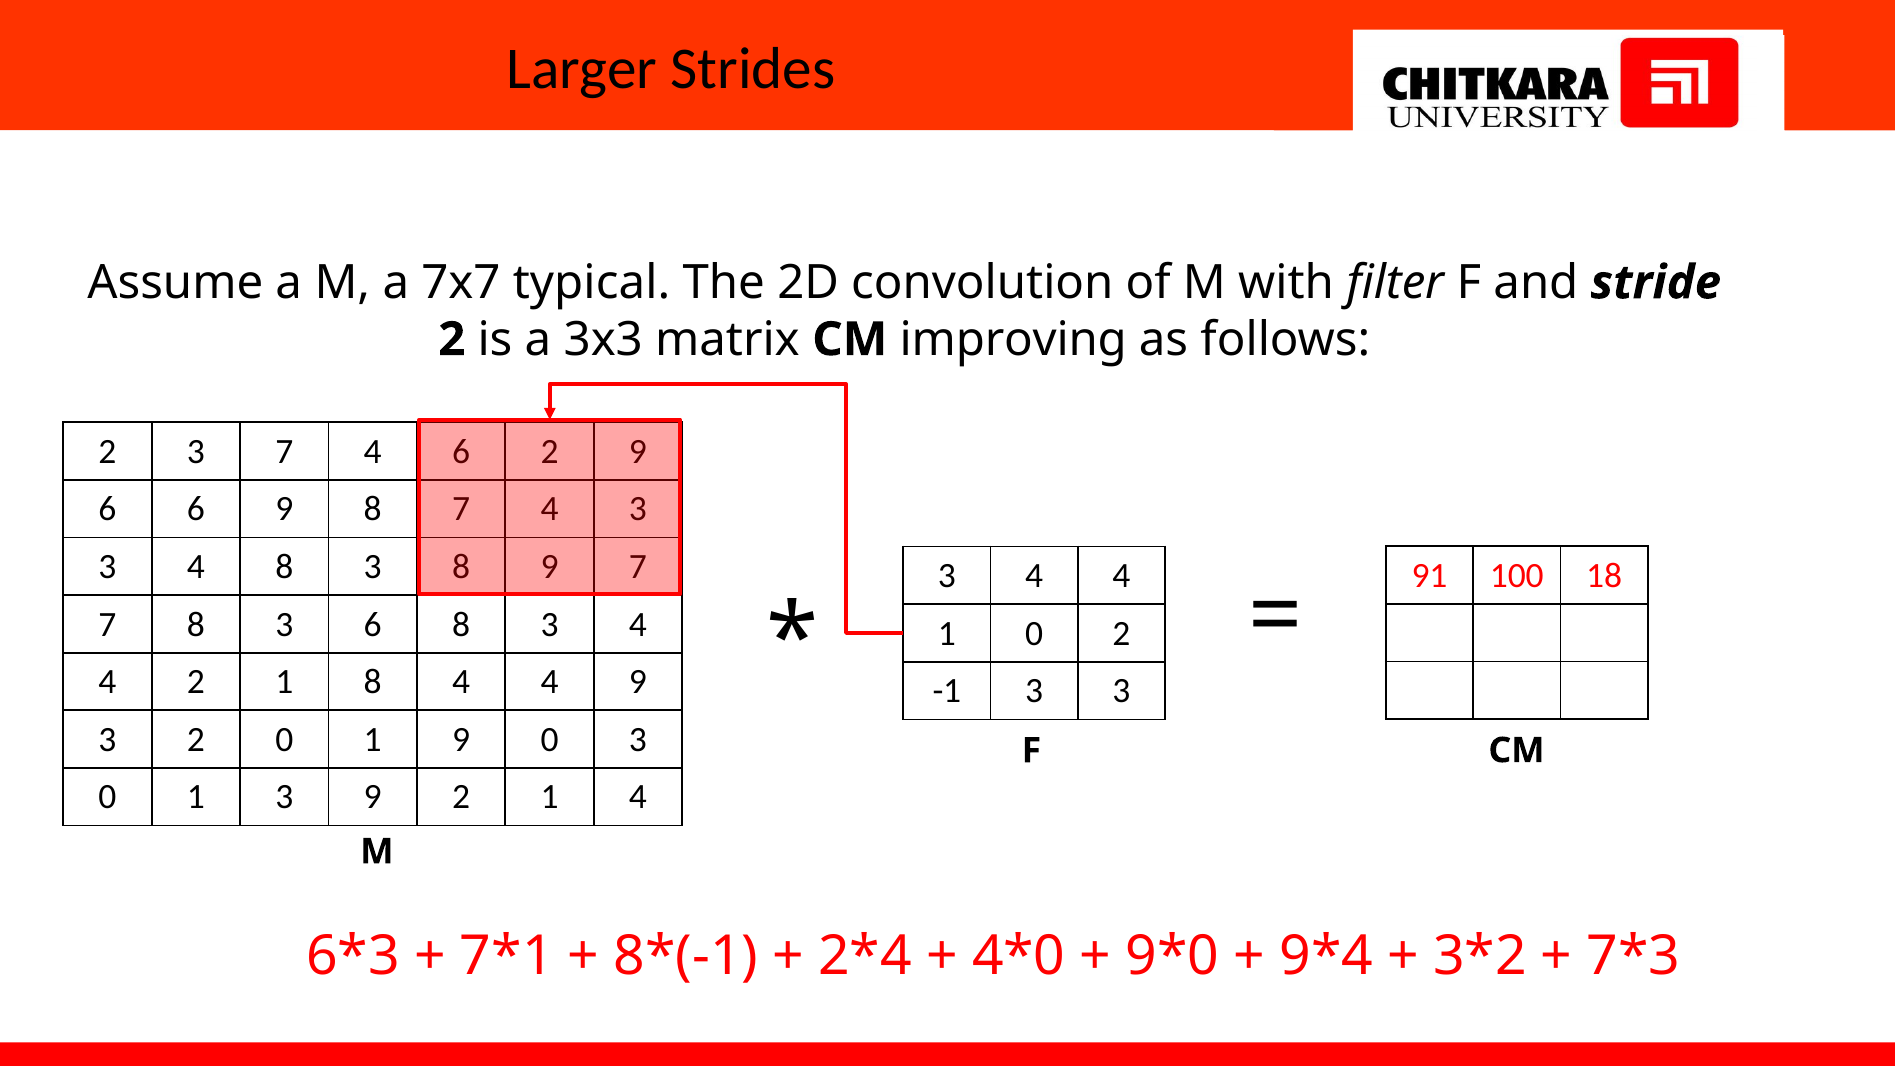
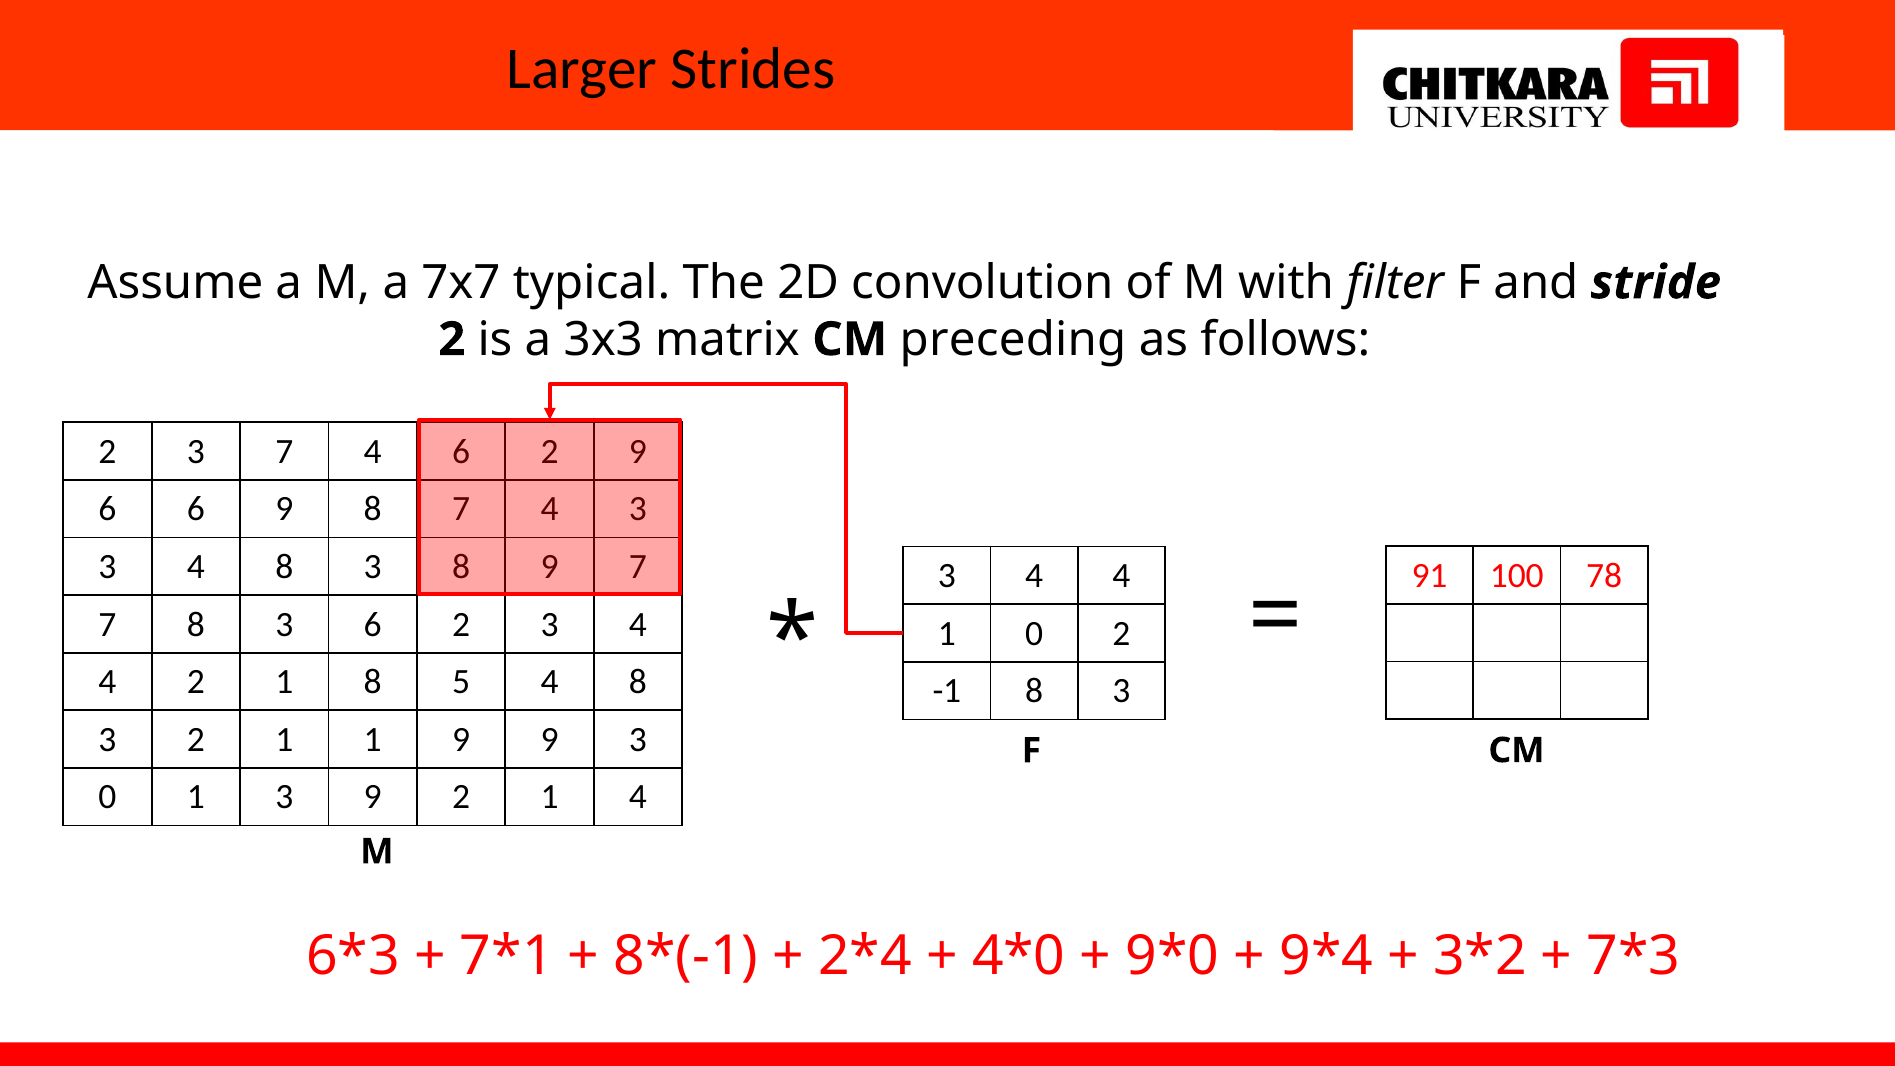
improving: improving -> preceding
18: 18 -> 78
3 6 8: 8 -> 2
8 4: 4 -> 5
9 at (638, 682): 9 -> 8
-1 3: 3 -> 8
3 2 0: 0 -> 1
9 0: 0 -> 9
